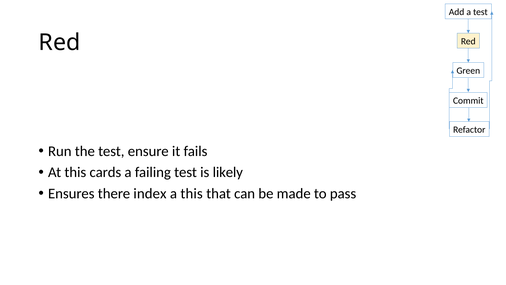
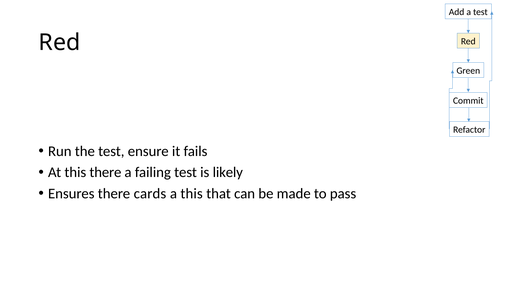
this cards: cards -> there
index: index -> cards
